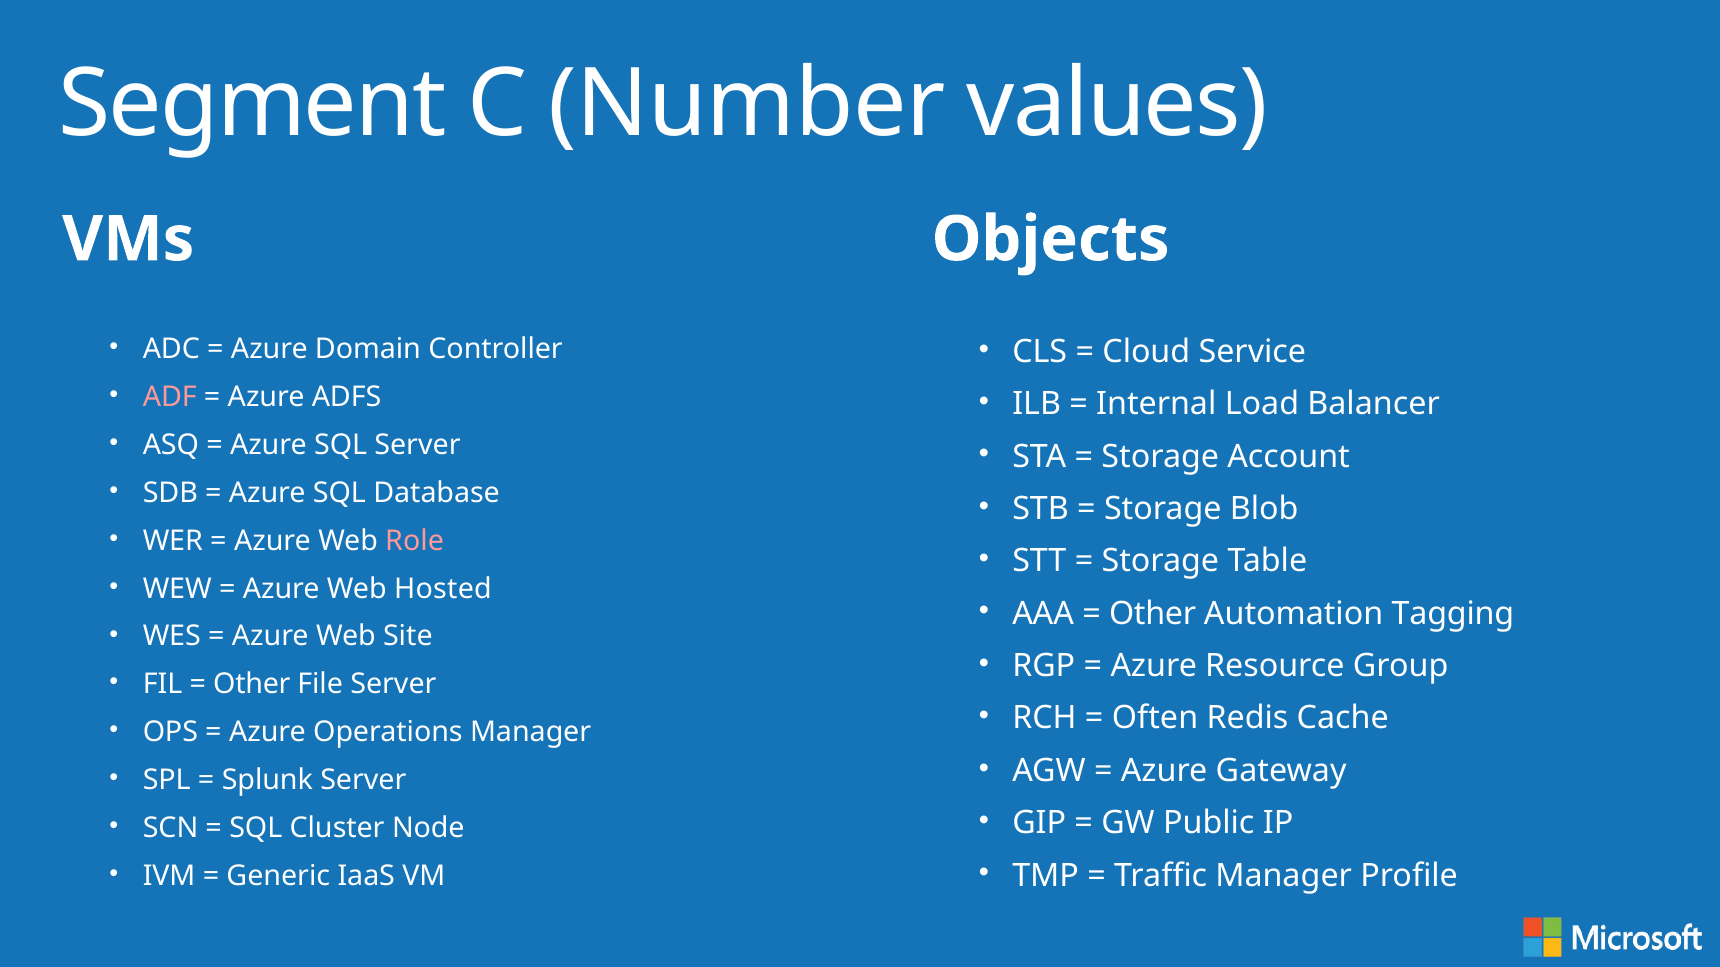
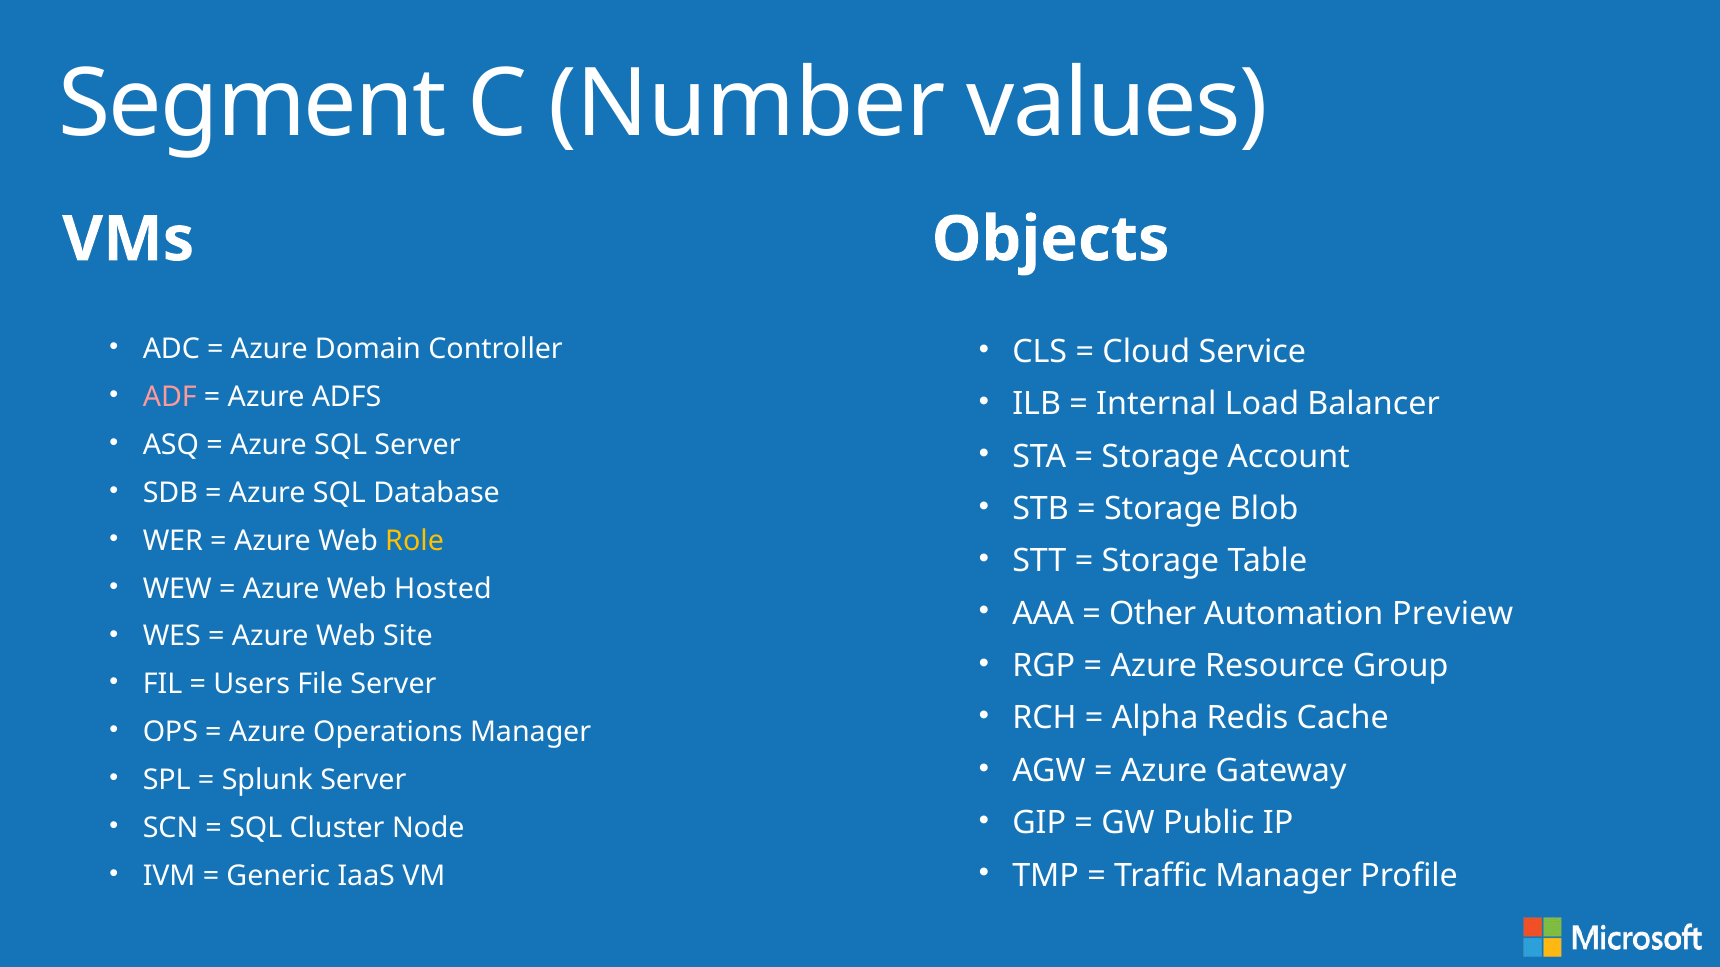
Role colour: pink -> yellow
Tagging: Tagging -> Preview
Other at (252, 685): Other -> Users
Often: Often -> Alpha
